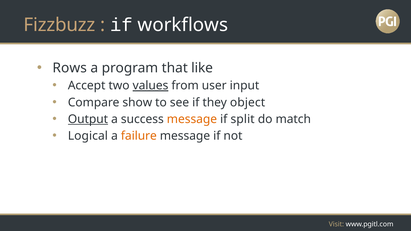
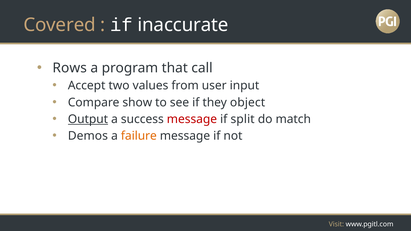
Fizzbuzz: Fizzbuzz -> Covered
workflows: workflows -> inaccurate
like: like -> call
values underline: present -> none
message at (192, 119) colour: orange -> red
Logical: Logical -> Demos
